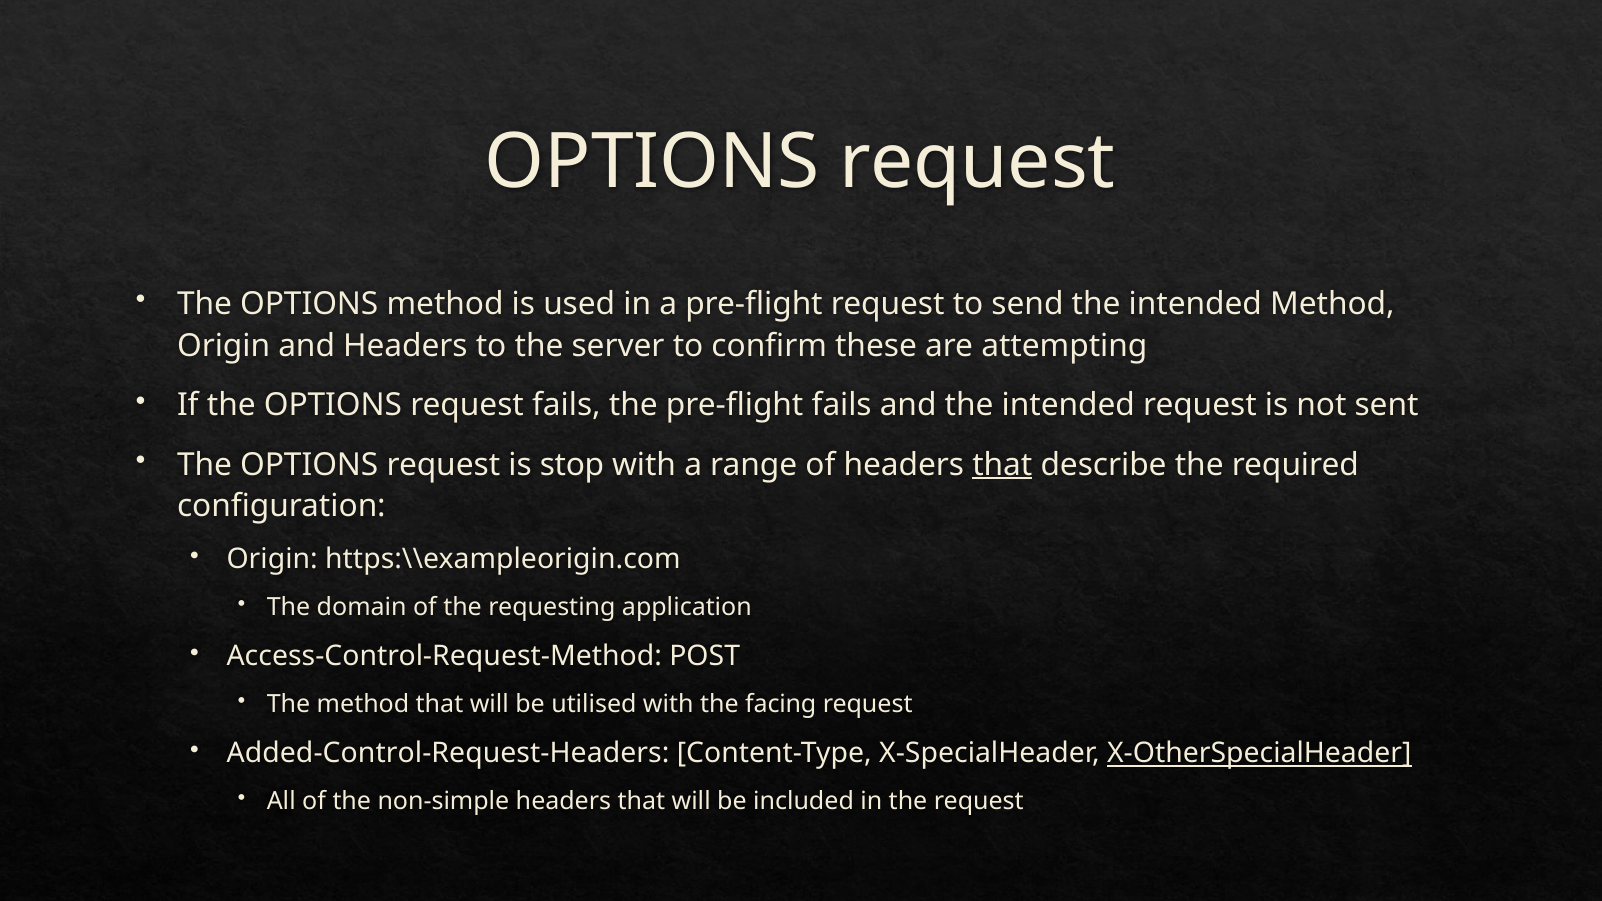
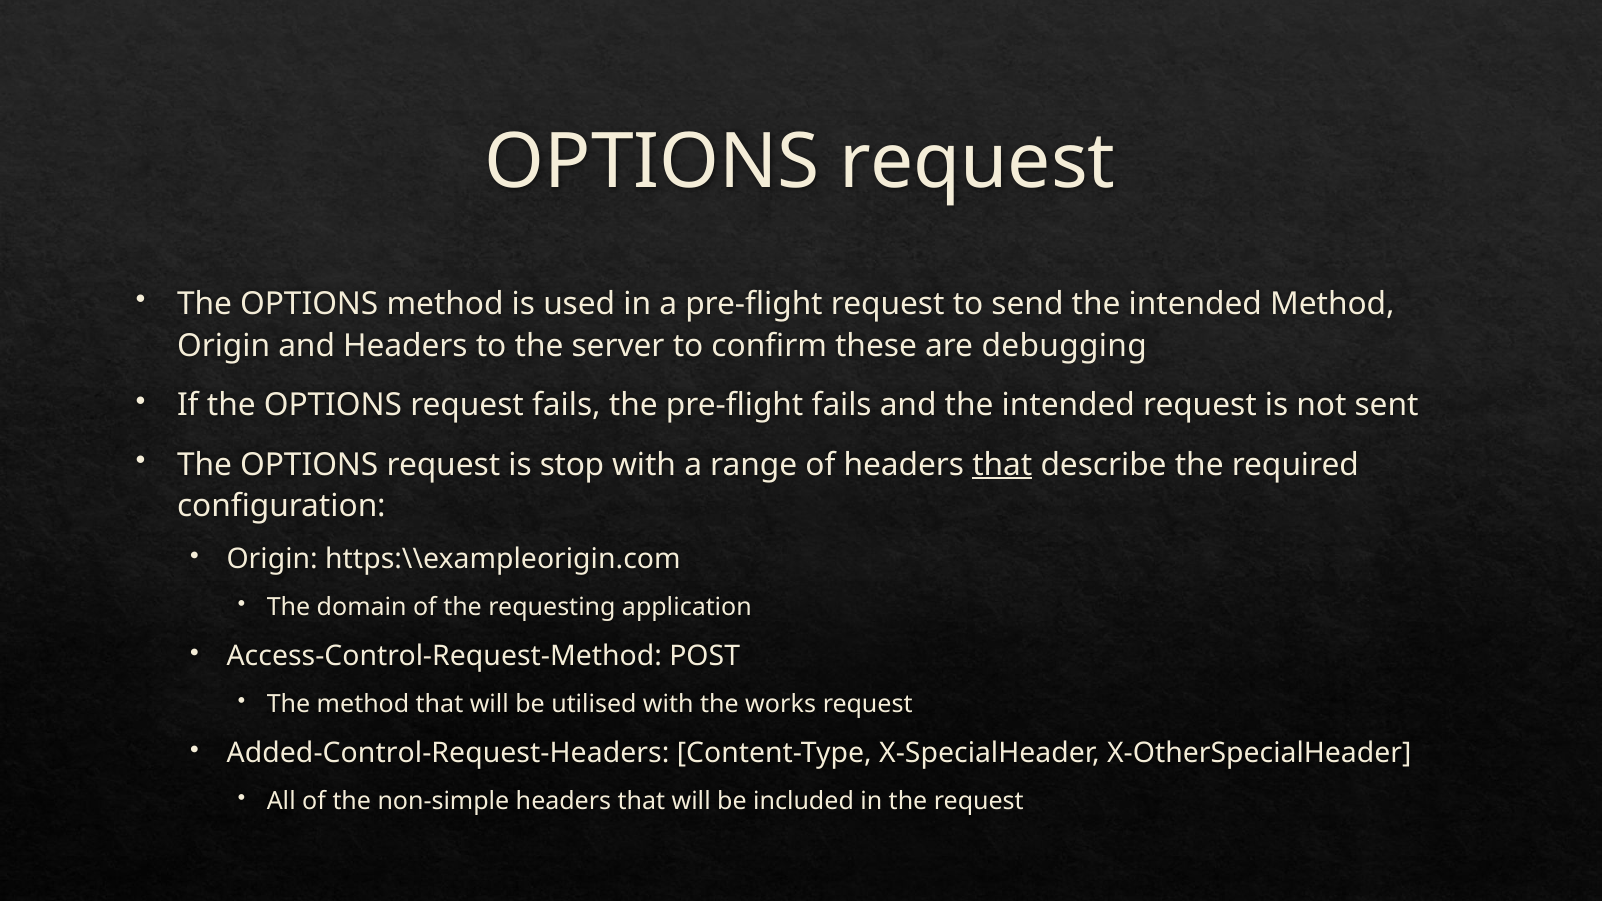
attempting: attempting -> debugging
facing: facing -> works
X-OtherSpecialHeader underline: present -> none
